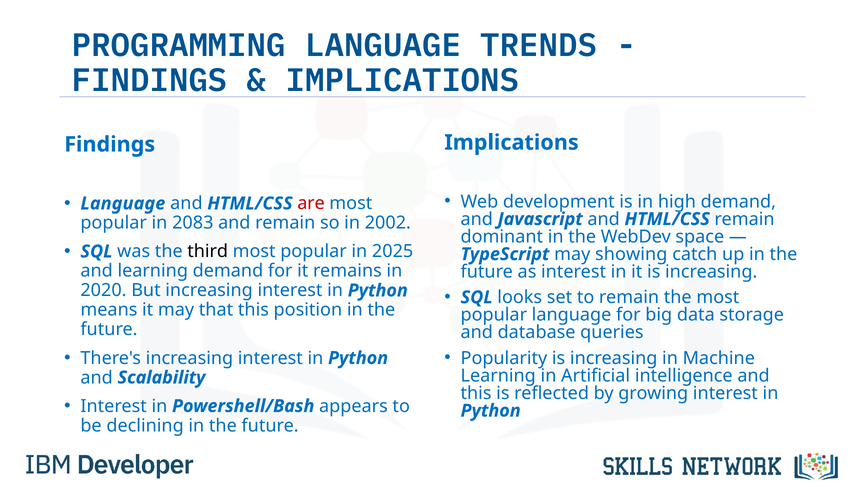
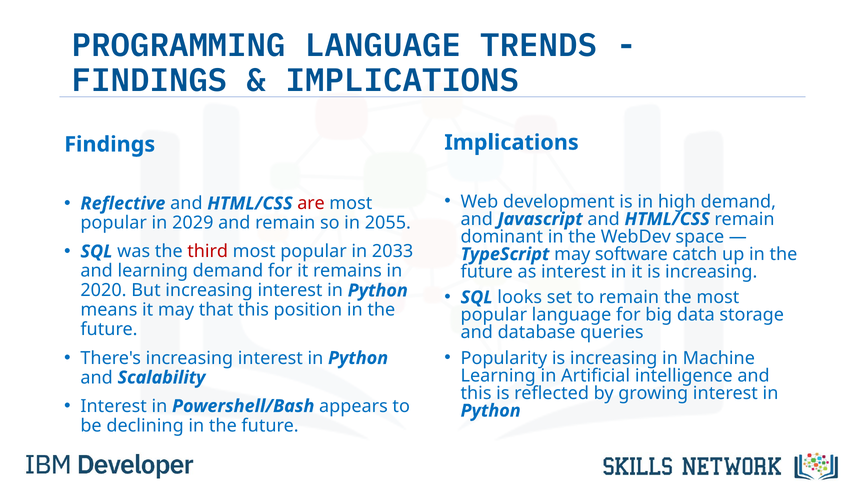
Language at (123, 203): Language -> Reflective
2083: 2083 -> 2029
2002: 2002 -> 2055
third colour: black -> red
2025: 2025 -> 2033
showing: showing -> software
